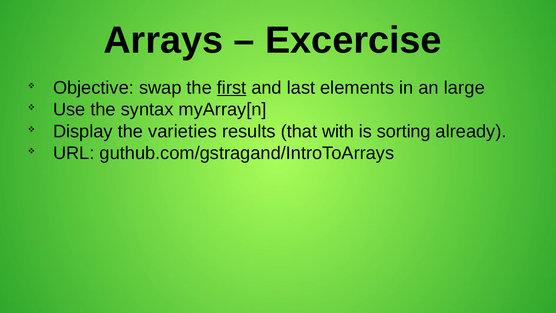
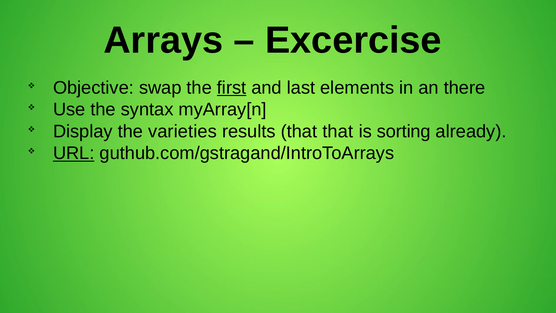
large: large -> there
that with: with -> that
URL underline: none -> present
